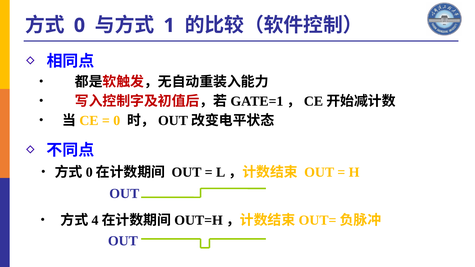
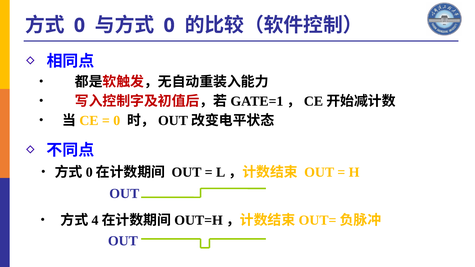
1 at (169, 25): 1 -> 0
